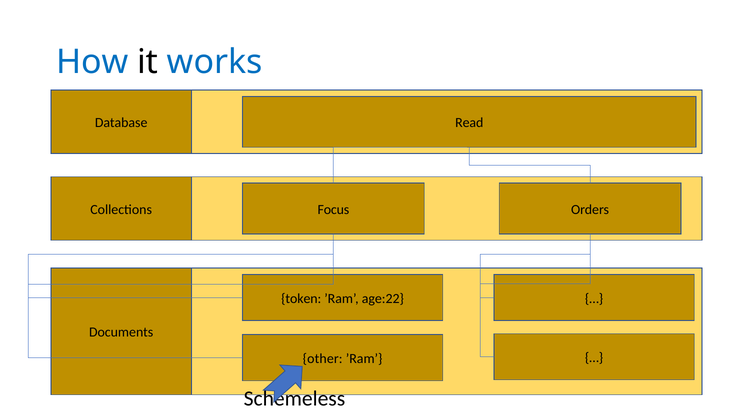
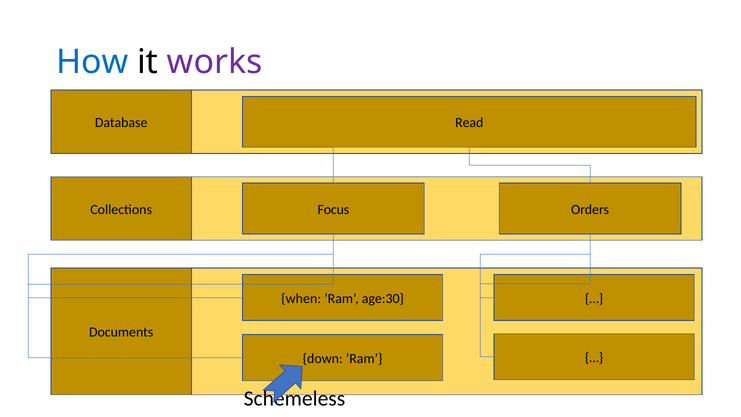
works colour: blue -> purple
token: token -> when
age:22: age:22 -> age:30
other: other -> down
